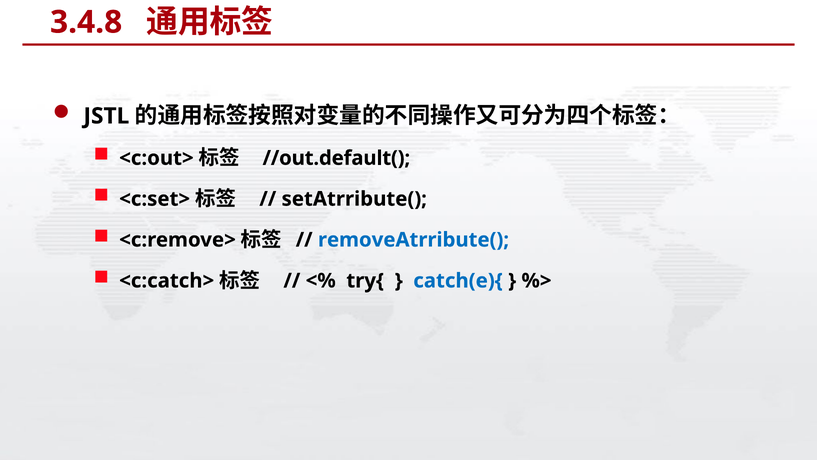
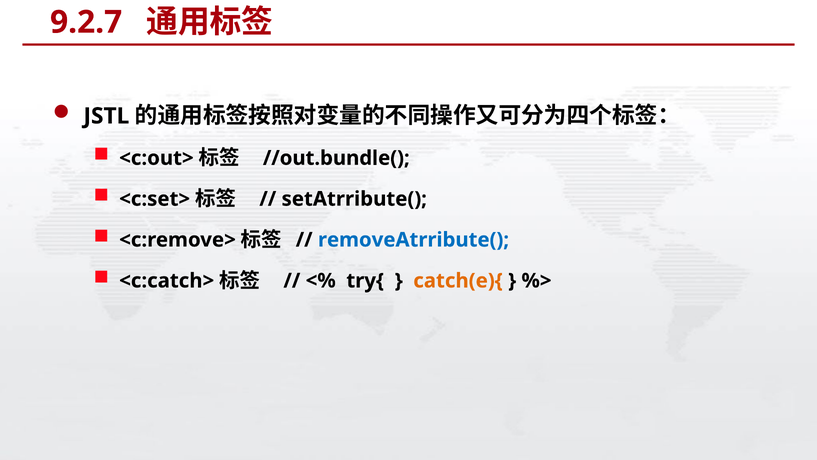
3.4.8: 3.4.8 -> 9.2.7
//out.default(: //out.default( -> //out.bundle(
catch(e){ colour: blue -> orange
